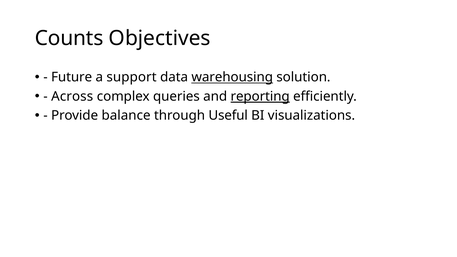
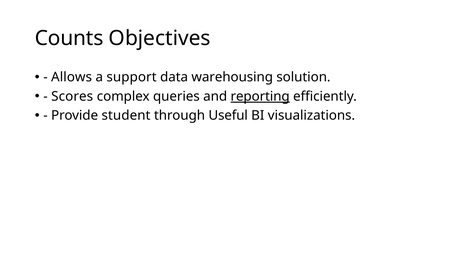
Future: Future -> Allows
warehousing underline: present -> none
Across: Across -> Scores
balance: balance -> student
